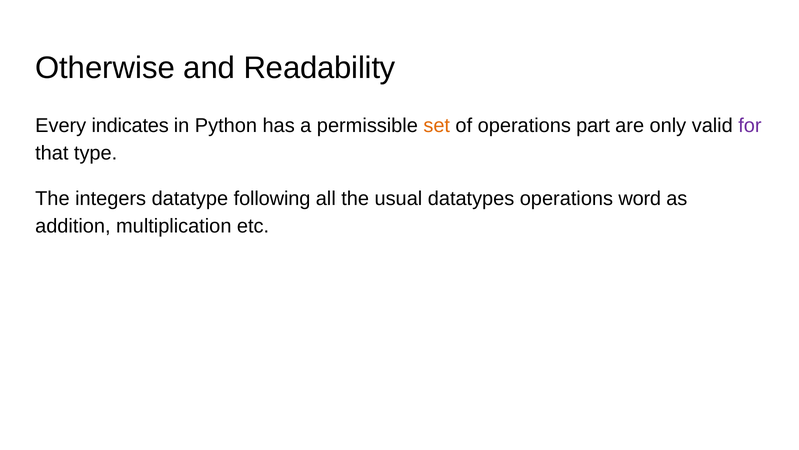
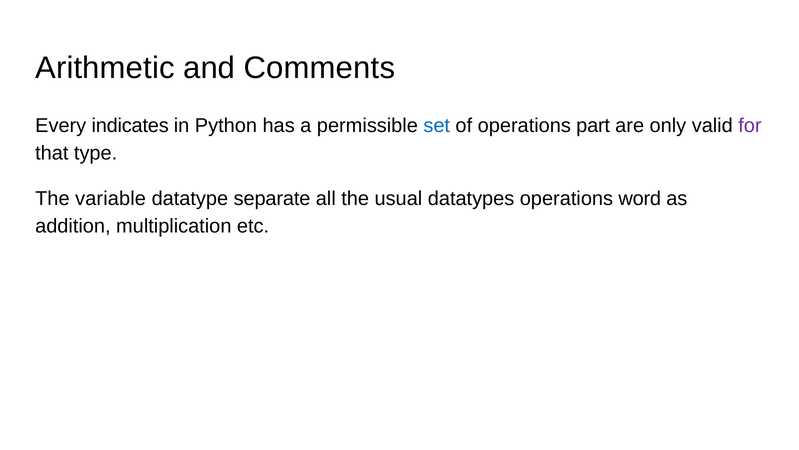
Otherwise: Otherwise -> Arithmetic
Readability: Readability -> Comments
set colour: orange -> blue
integers: integers -> variable
following: following -> separate
